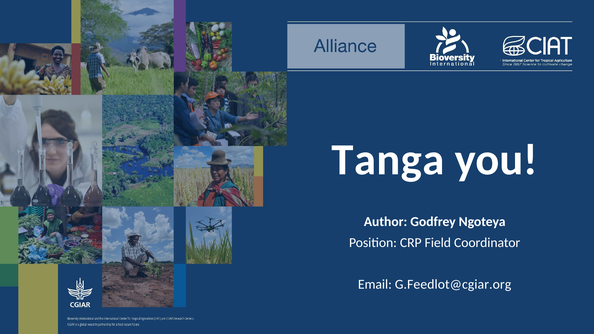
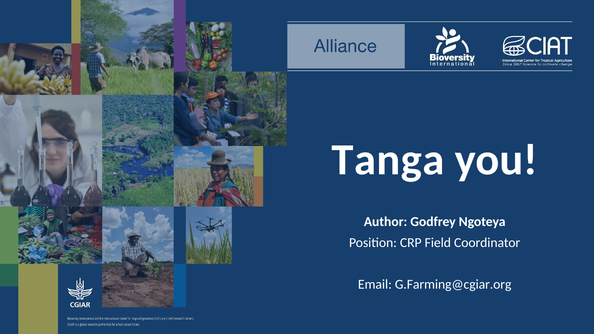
G.Feedlot@cgiar.org: G.Feedlot@cgiar.org -> G.Farming@cgiar.org
